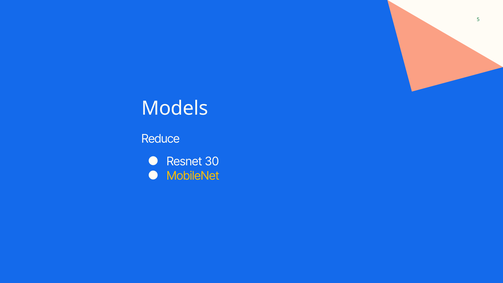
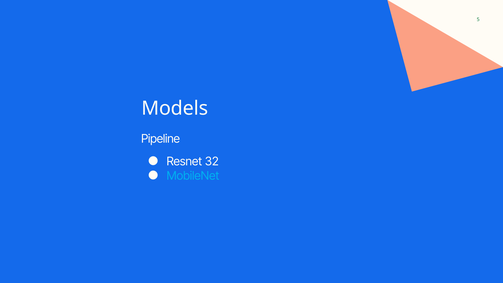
Reduce: Reduce -> Pipeline
30: 30 -> 32
MobileNet colour: yellow -> light blue
